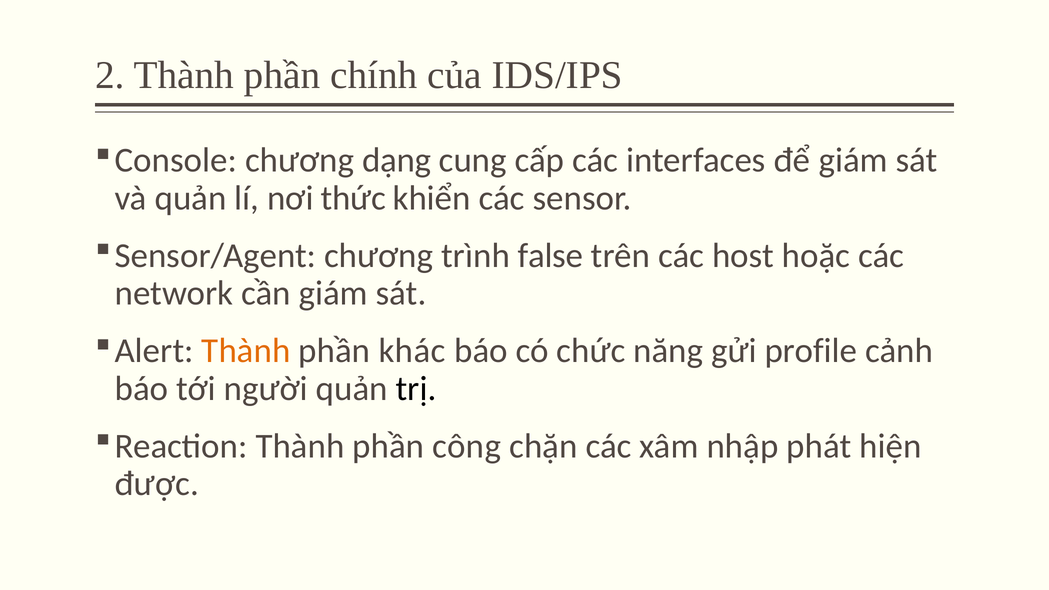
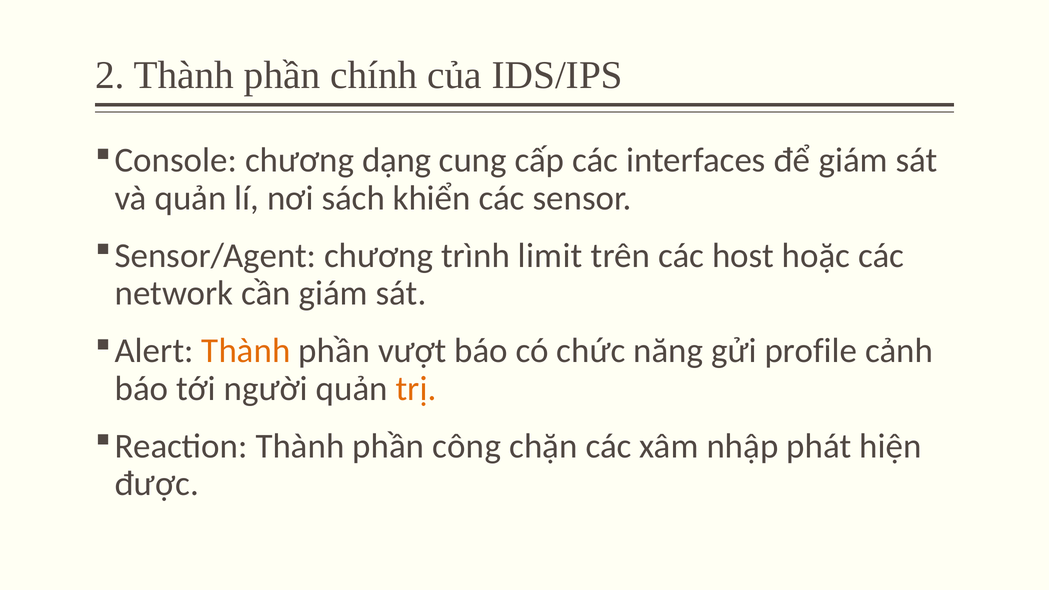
thức: thức -> sách
false: false -> limit
khác: khác -> vượt
trị colour: black -> orange
